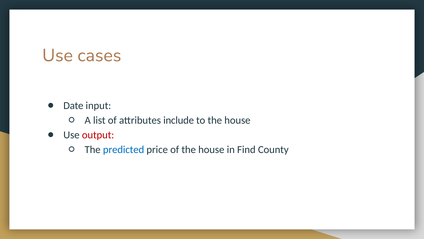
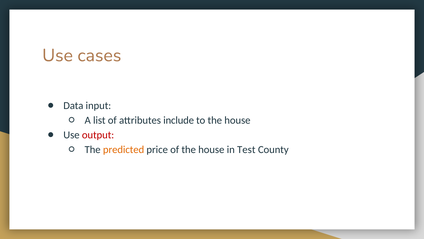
Date: Date -> Data
predicted colour: blue -> orange
Find: Find -> Test
